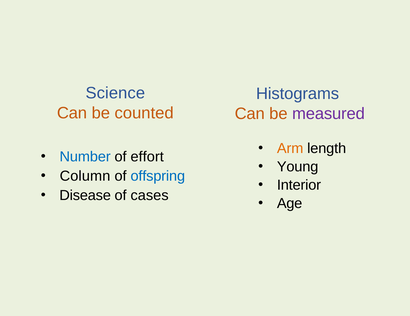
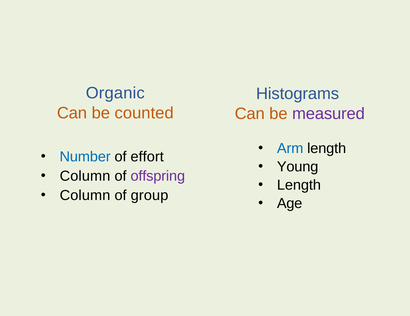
Science: Science -> Organic
Arm colour: orange -> blue
offspring colour: blue -> purple
Interior at (299, 186): Interior -> Length
Disease at (85, 196): Disease -> Column
cases: cases -> group
